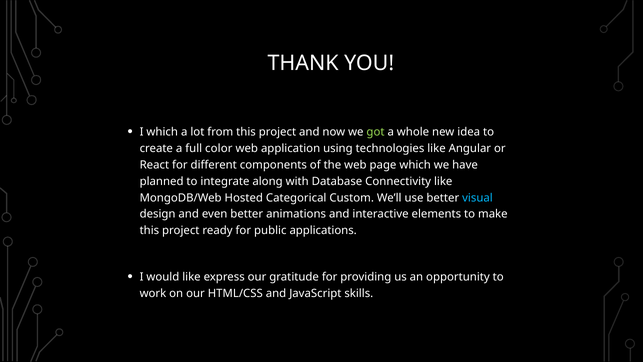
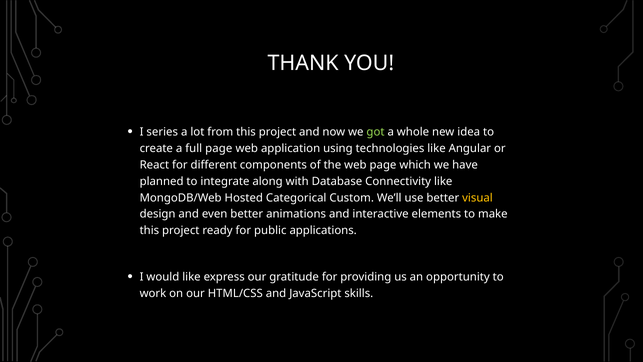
I which: which -> series
full color: color -> page
visual colour: light blue -> yellow
